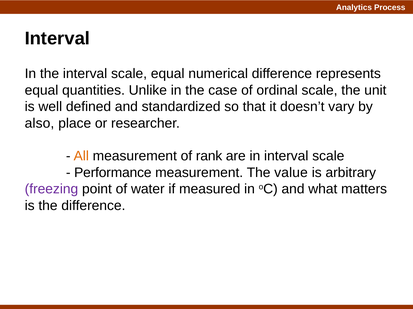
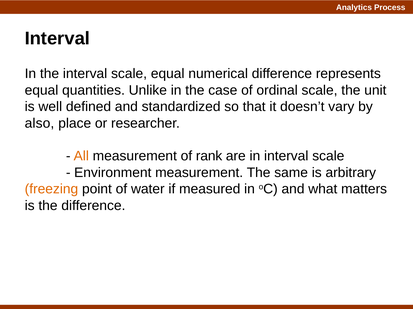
Performance: Performance -> Environment
value: value -> same
freezing colour: purple -> orange
